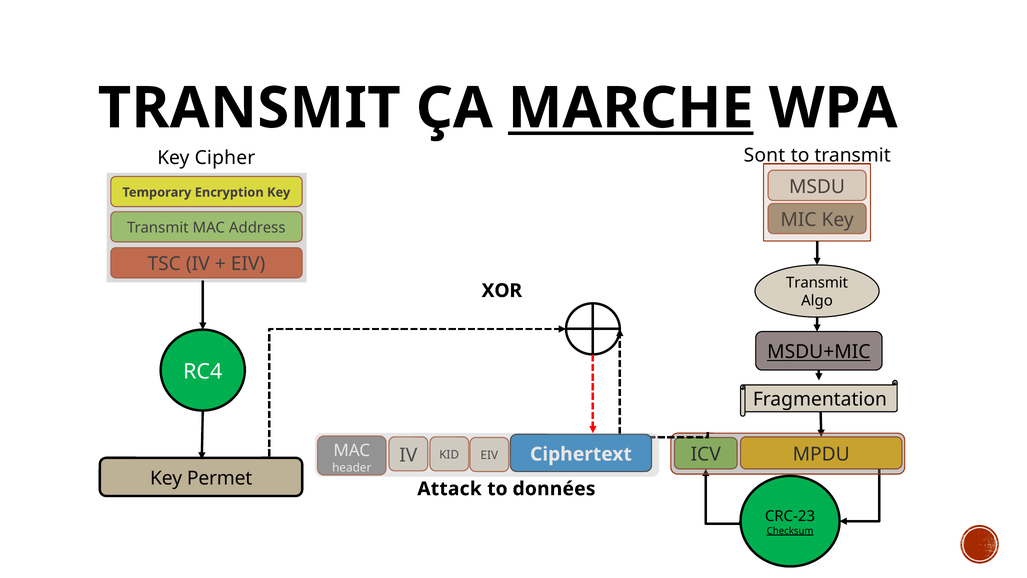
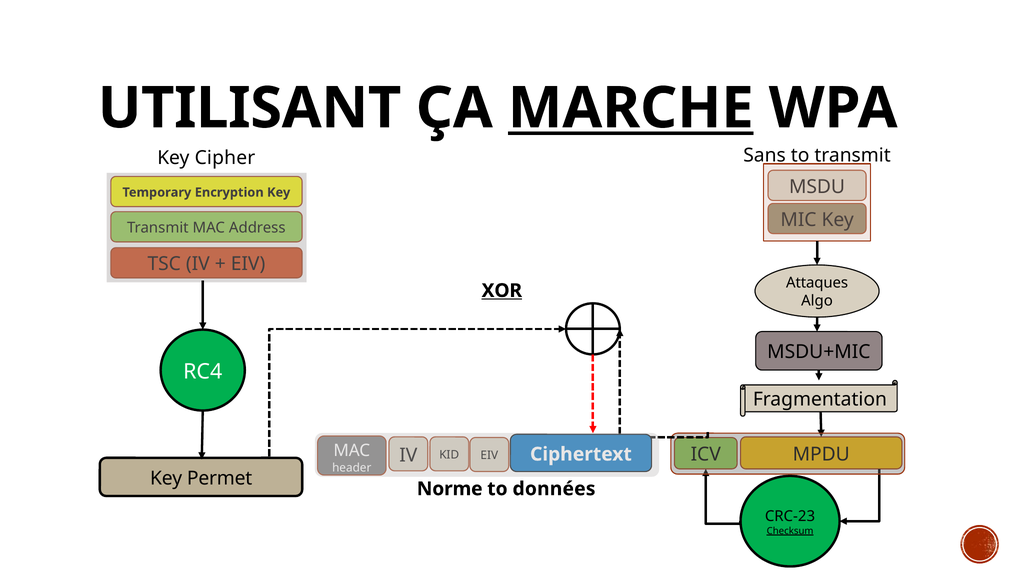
TRANSMIT at (249, 108): TRANSMIT -> UTILISANT
Sont: Sont -> Sans
Transmit at (817, 283): Transmit -> Attaques
XOR underline: none -> present
MSDU+MIC underline: present -> none
Attack: Attack -> Norme
